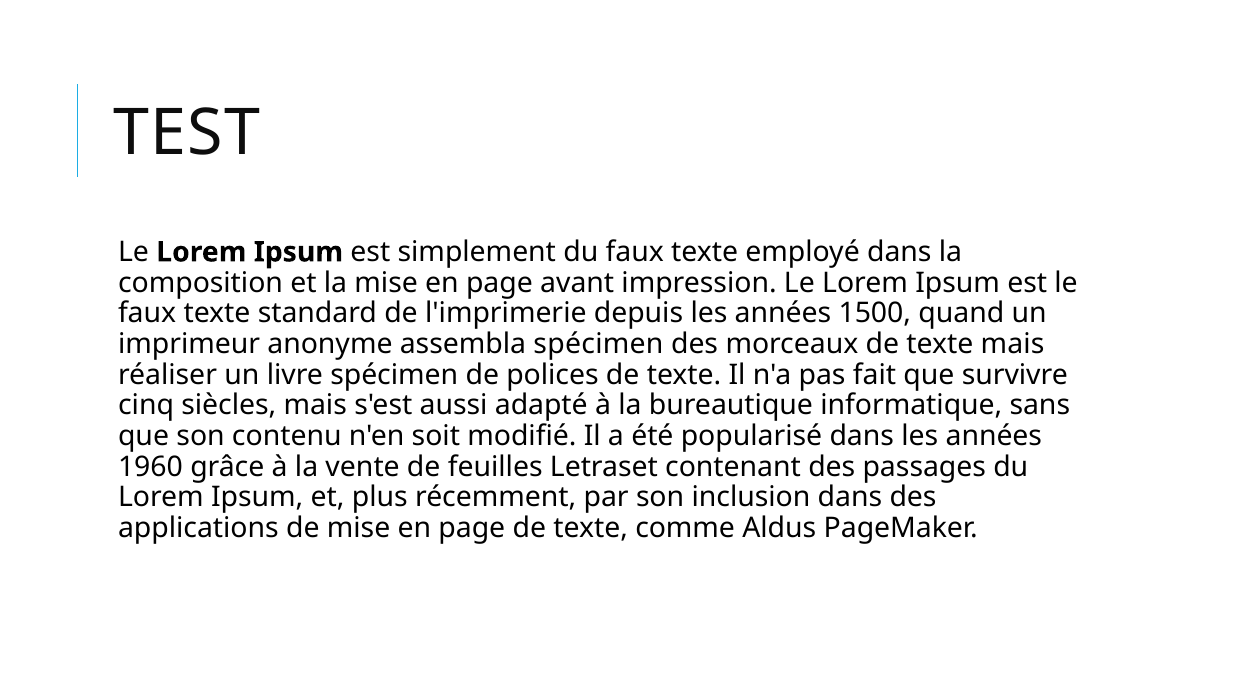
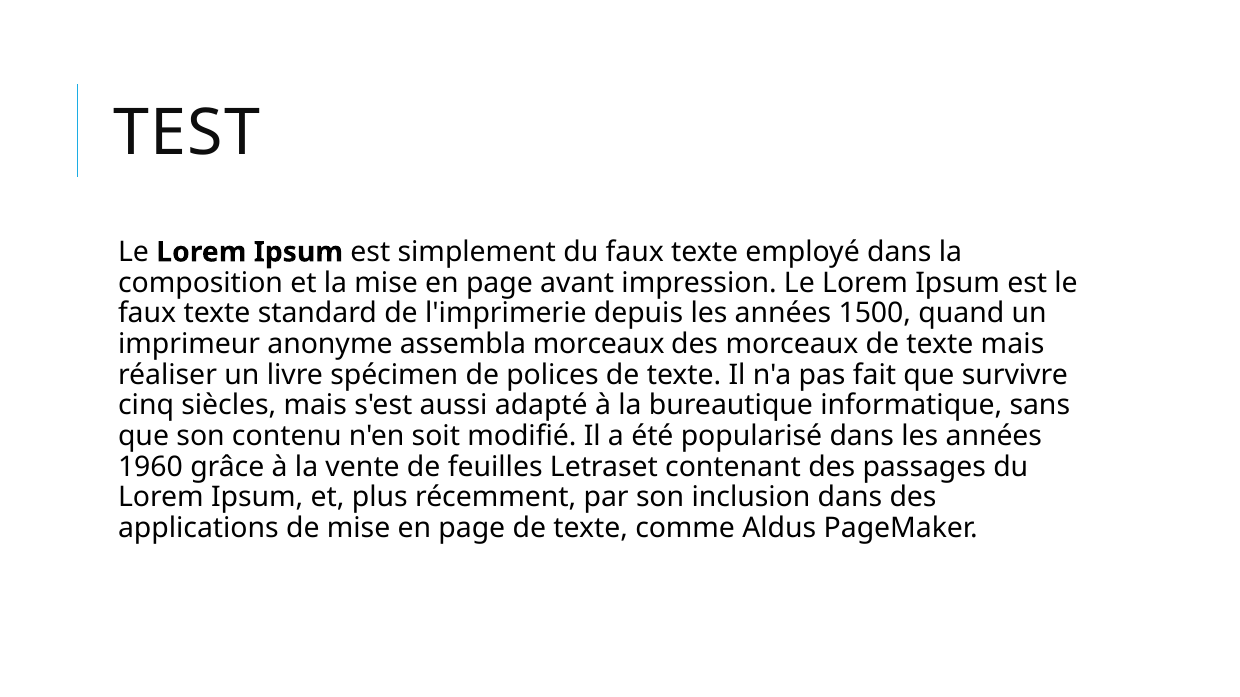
assembla spécimen: spécimen -> morceaux
